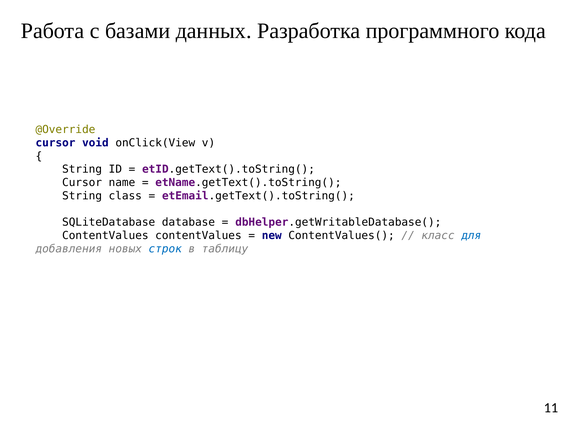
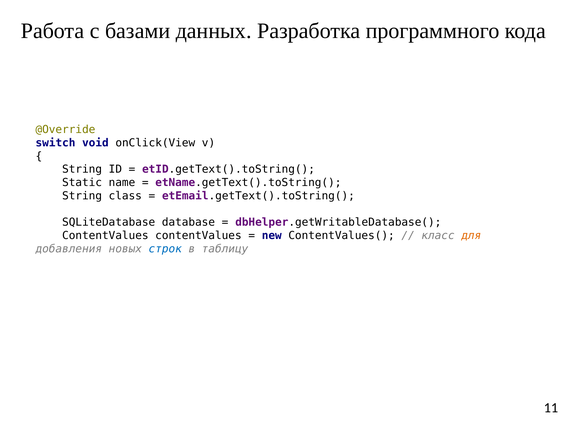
cursor at (56, 143): cursor -> switch
Cursor at (82, 183): Cursor -> Static
для colour: blue -> orange
